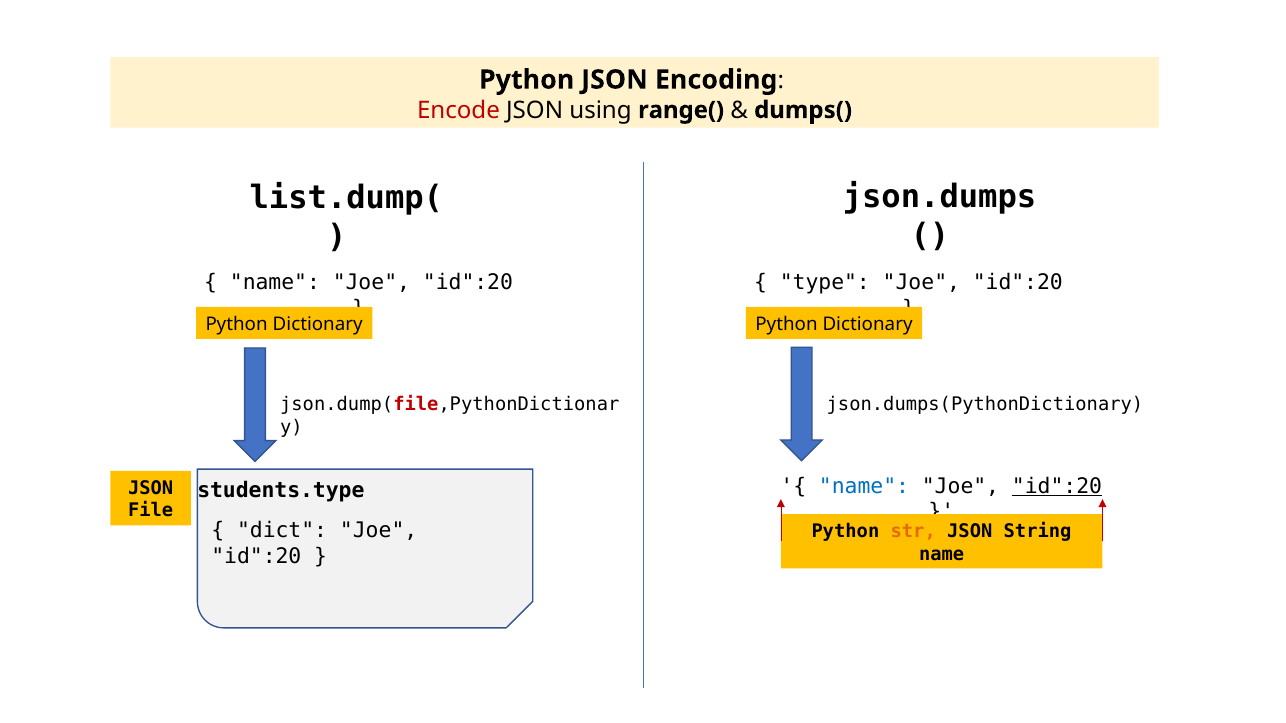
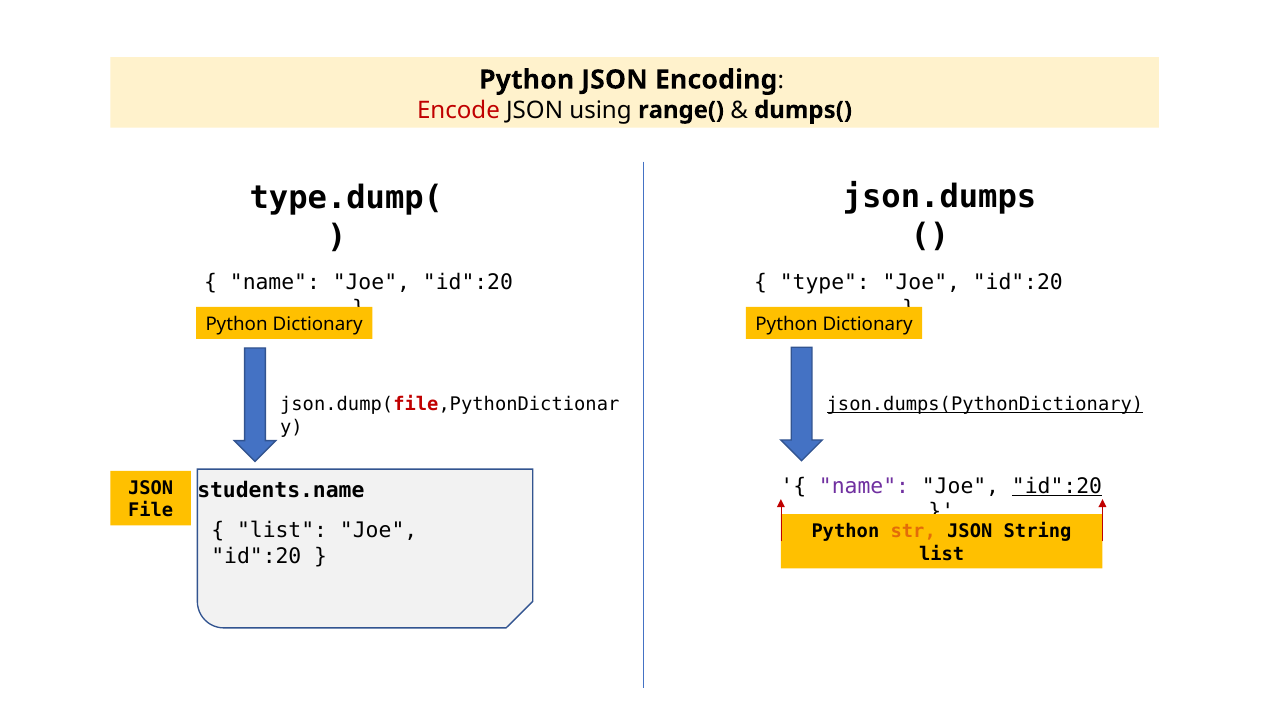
list.dump(: list.dump( -> type.dump(
json.dumps(PythonDictionary underline: none -> present
name at (864, 486) colour: blue -> purple
students.type: students.type -> students.name
dict at (282, 531): dict -> list
name at (942, 554): name -> list
